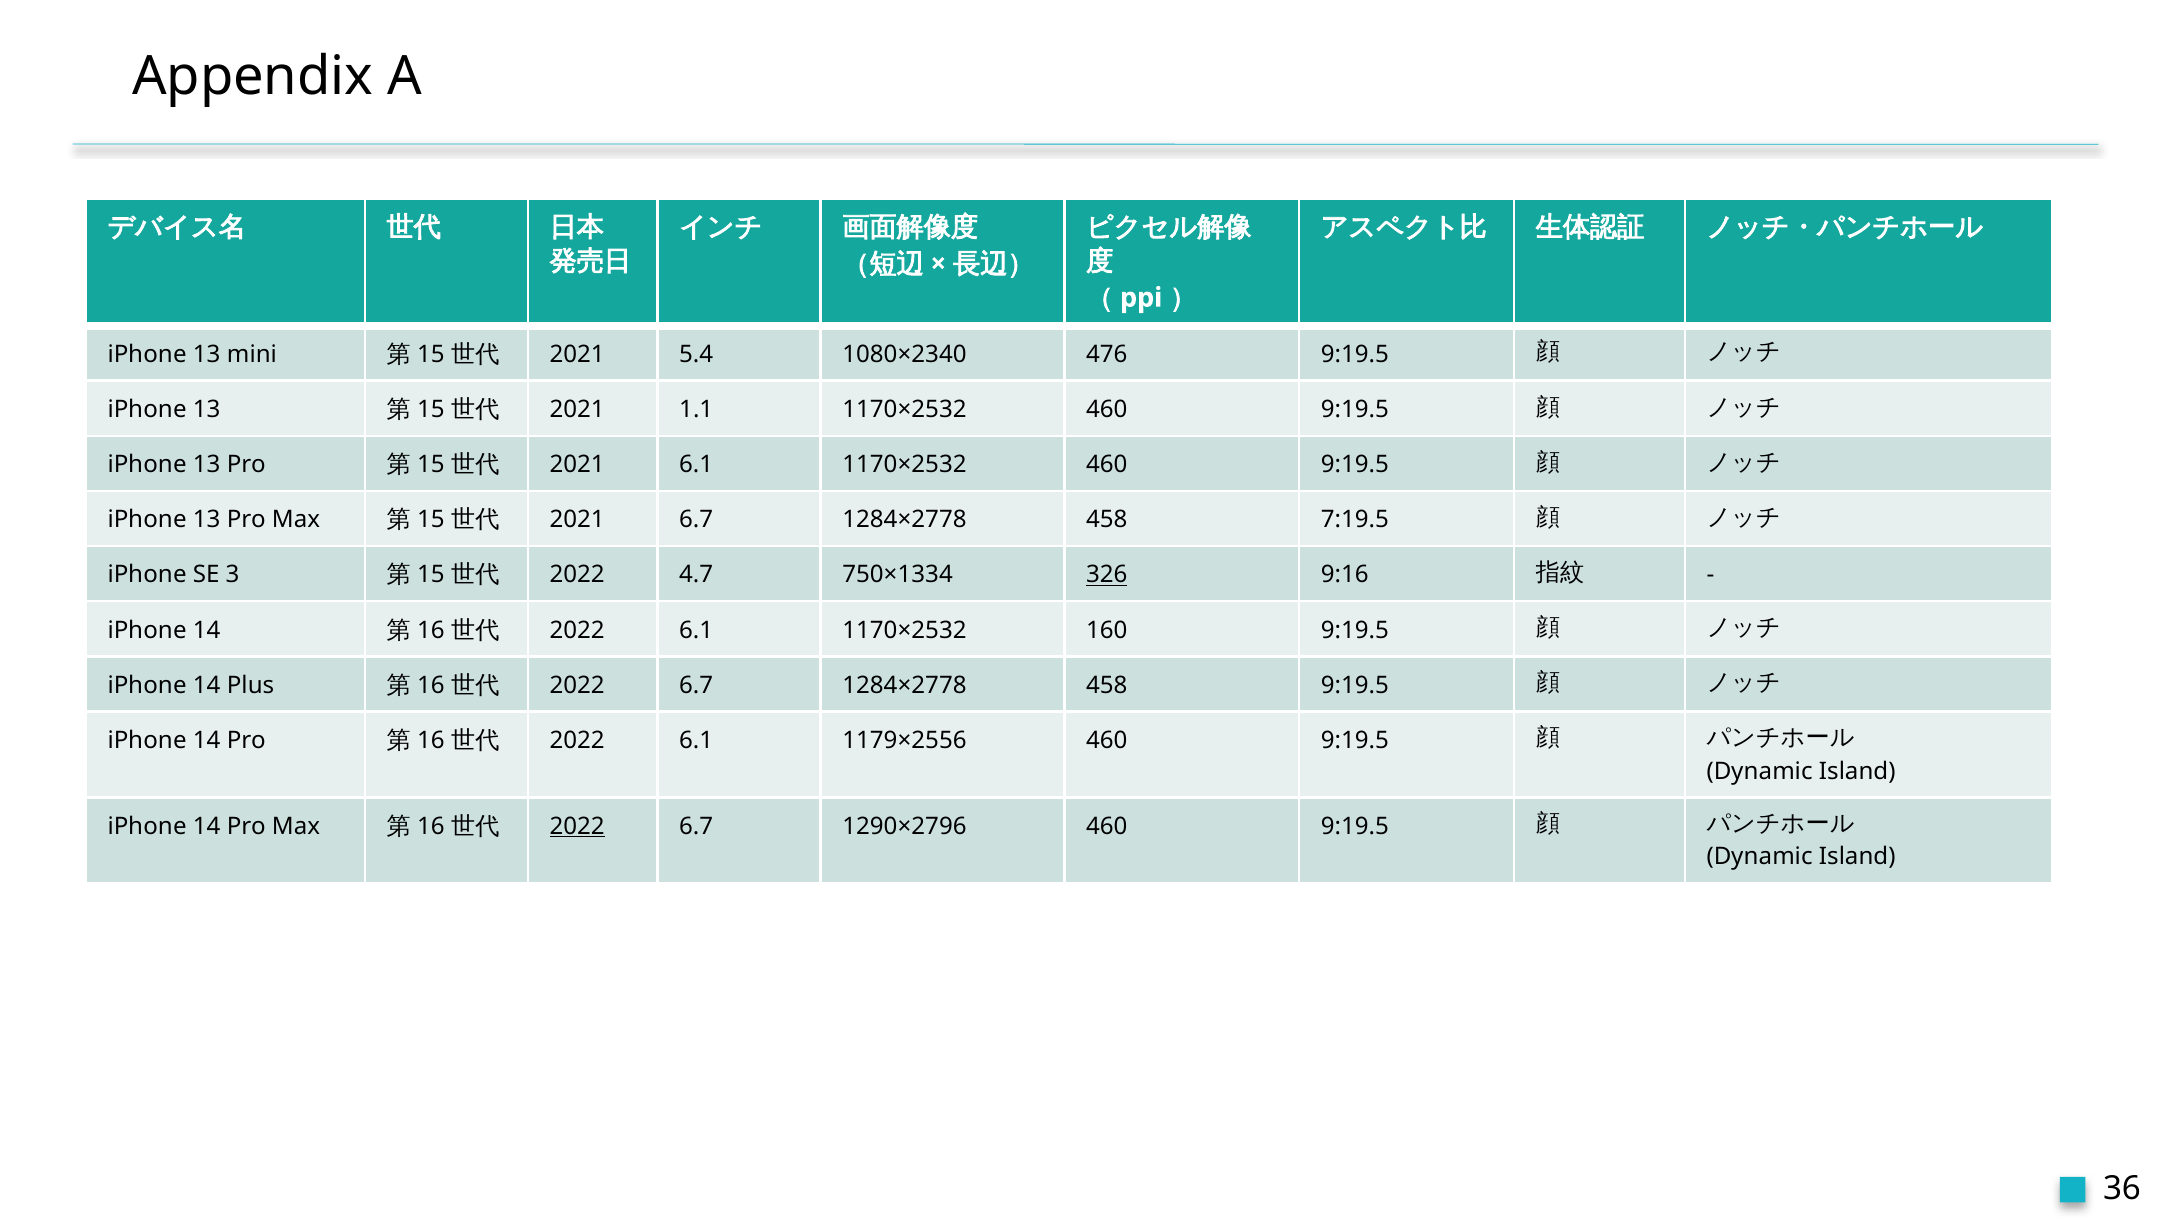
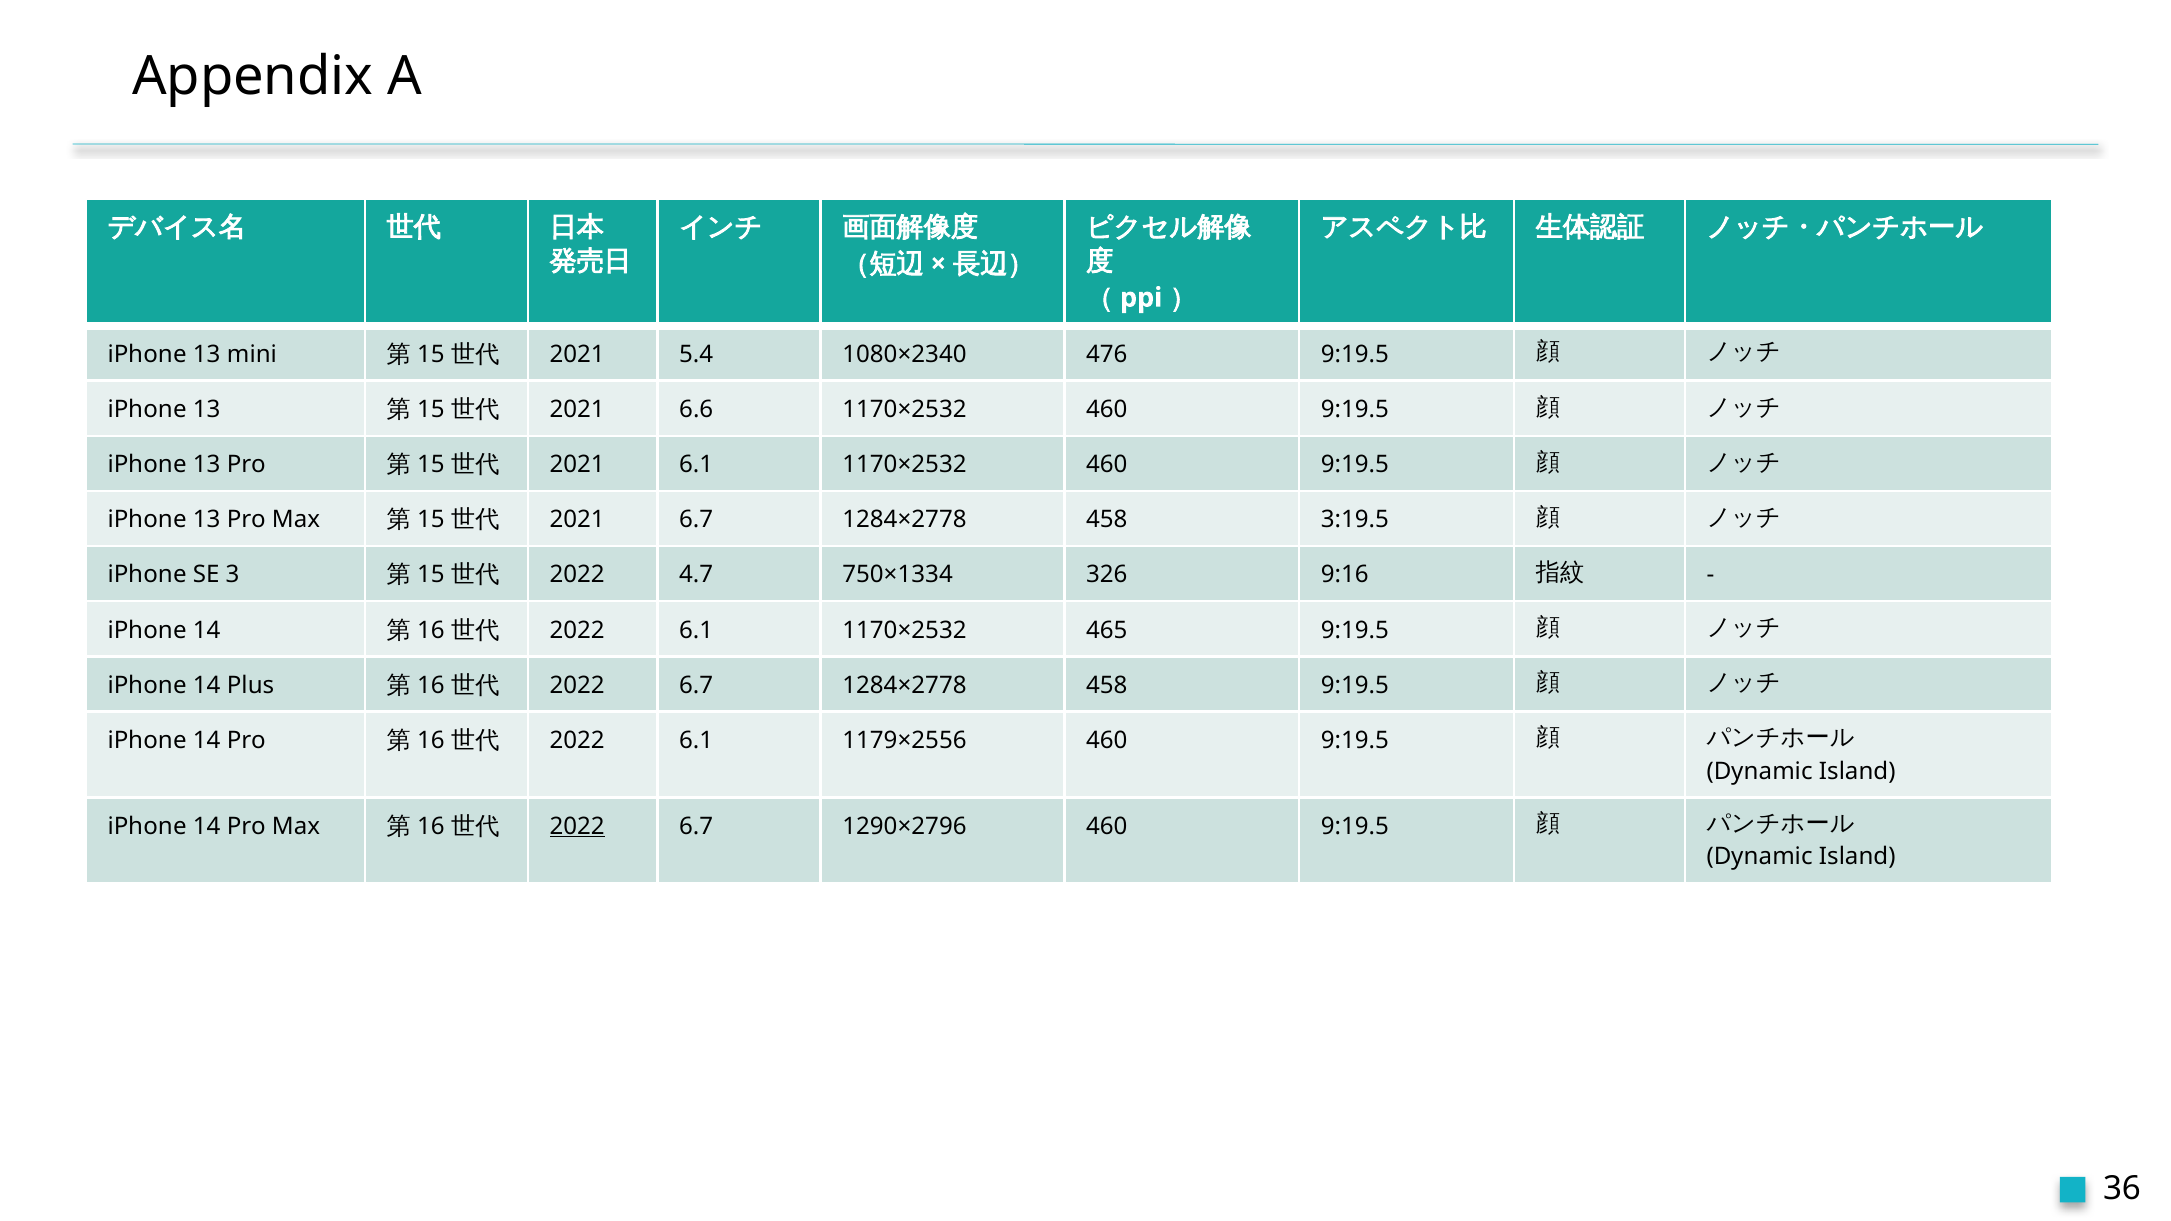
1.1: 1.1 -> 6.6
7:19.5: 7:19.5 -> 3:19.5
326 underline: present -> none
160: 160 -> 465
